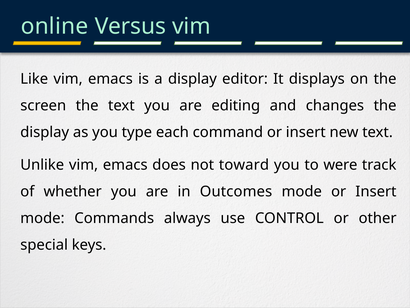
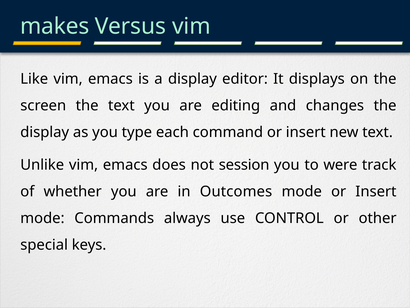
online: online -> makes
toward: toward -> session
